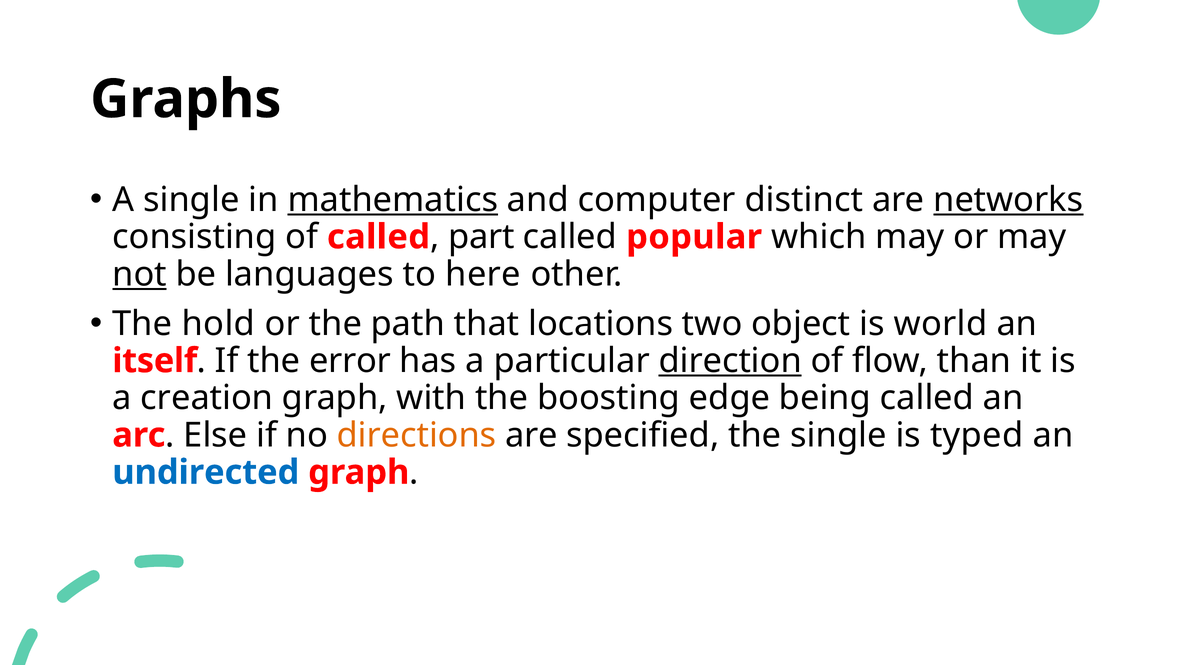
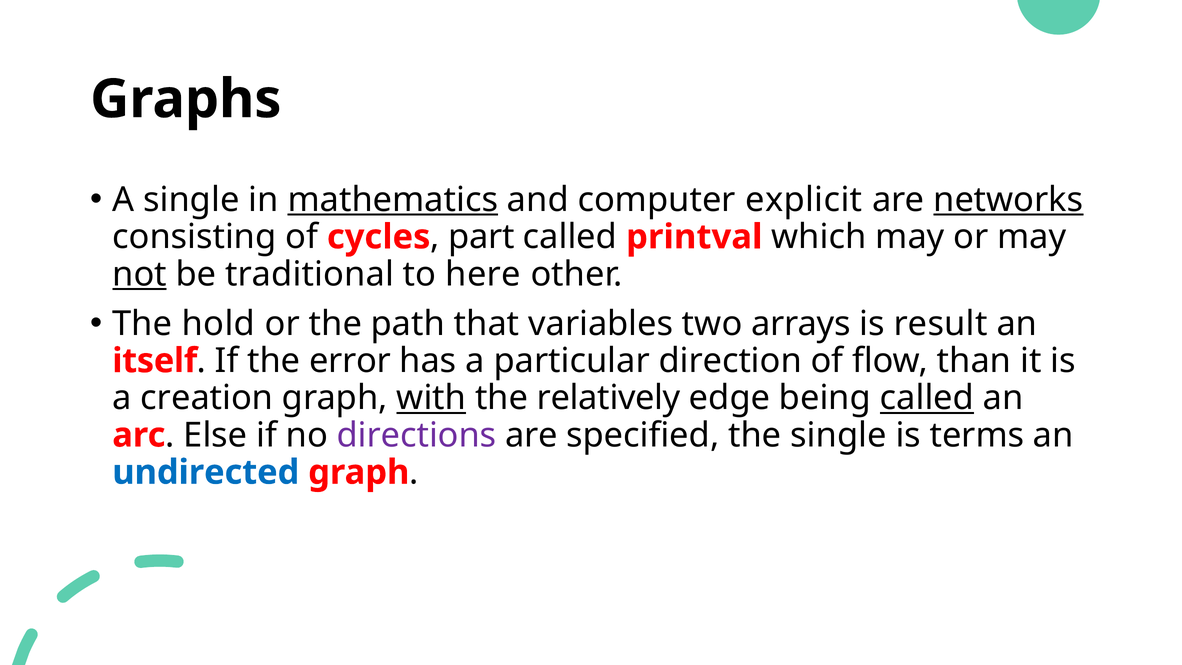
distinct: distinct -> explicit
of called: called -> cycles
popular: popular -> printval
languages: languages -> traditional
locations: locations -> variables
object: object -> arrays
world: world -> result
direction underline: present -> none
with underline: none -> present
boosting: boosting -> relatively
called at (927, 398) underline: none -> present
directions colour: orange -> purple
typed: typed -> terms
